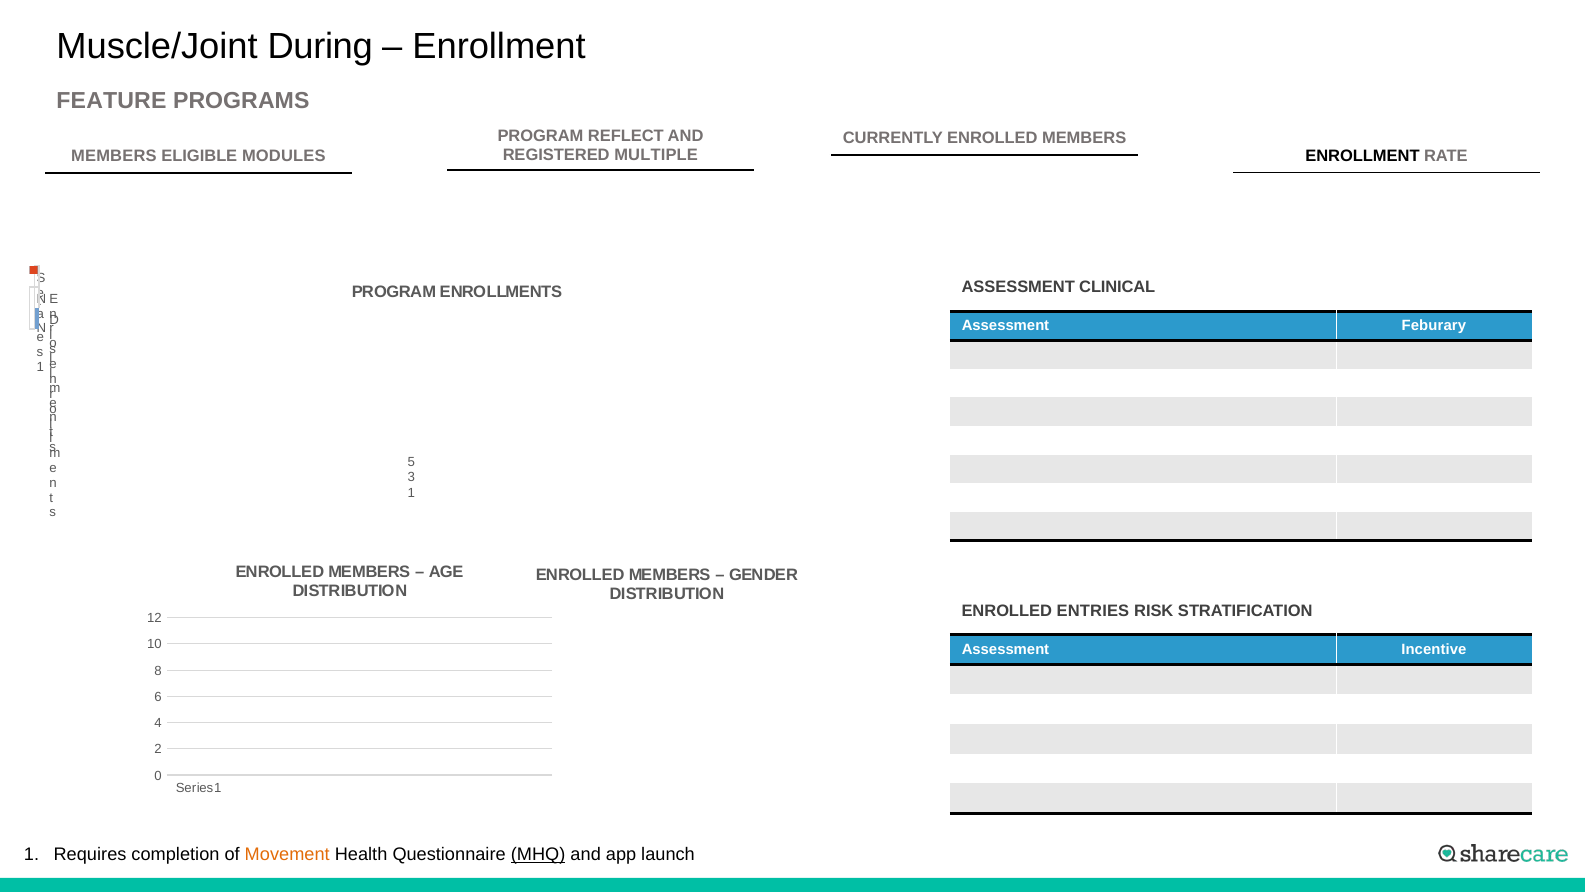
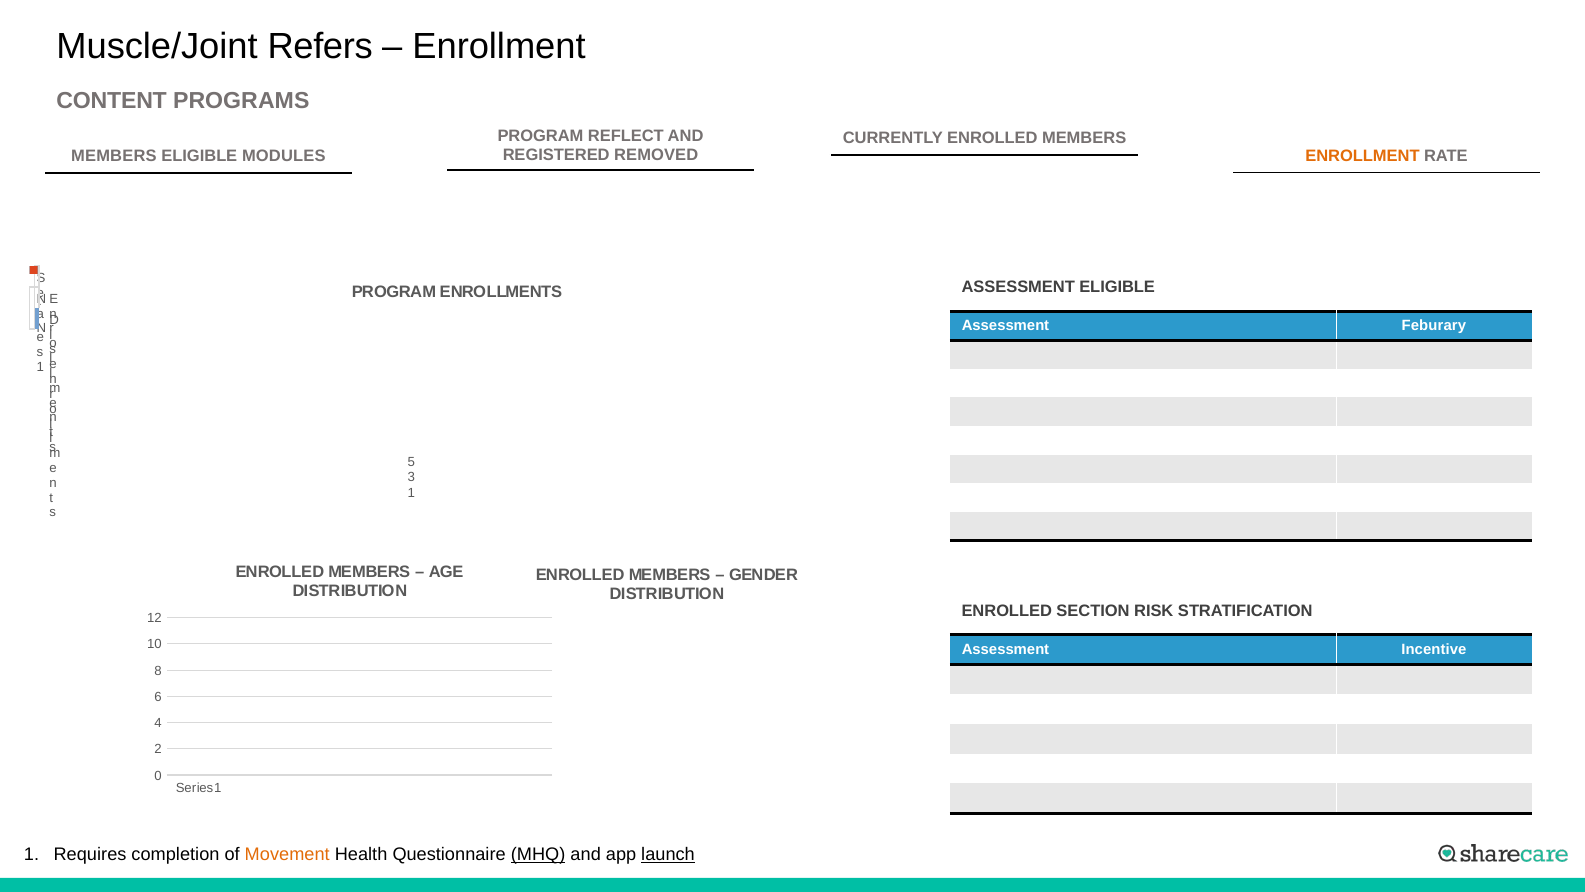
During: During -> Refers
FEATURE: FEATURE -> CONTENT
MULTIPLE: MULTIPLE -> REMOVED
ENROLLMENT at (1362, 156) colour: black -> orange
ASSESSMENT CLINICAL: CLINICAL -> ELIGIBLE
ENTRIES: ENTRIES -> SECTION
launch underline: none -> present
